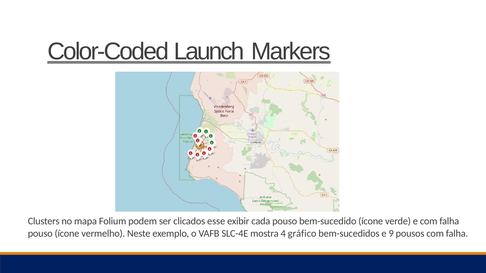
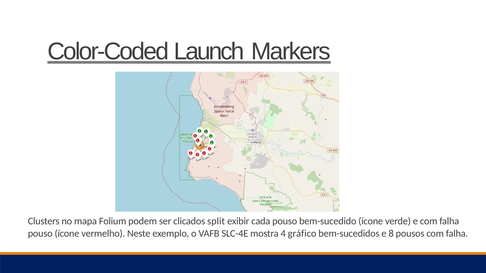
esse: esse -> split
9: 9 -> 8
